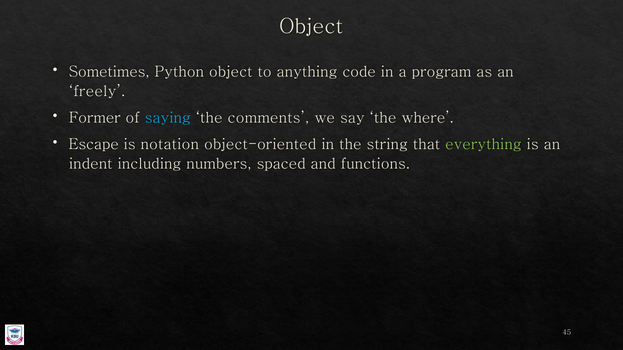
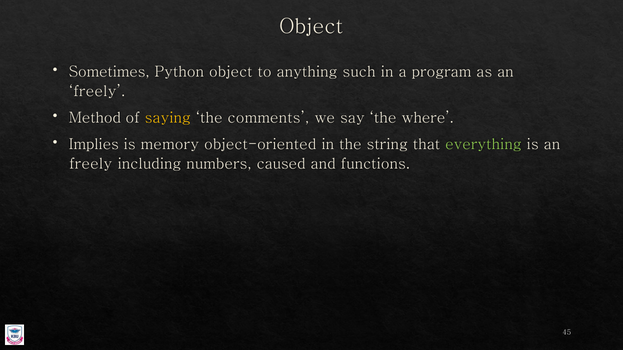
code: code -> such
Former: Former -> Method
saying colour: light blue -> yellow
Escape: Escape -> Implies
notation: notation -> memory
indent at (91, 164): indent -> freely
spaced: spaced -> caused
